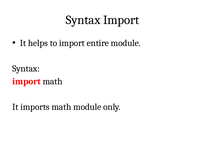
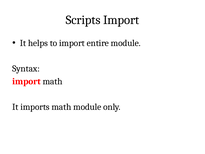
Syntax at (83, 20): Syntax -> Scripts
